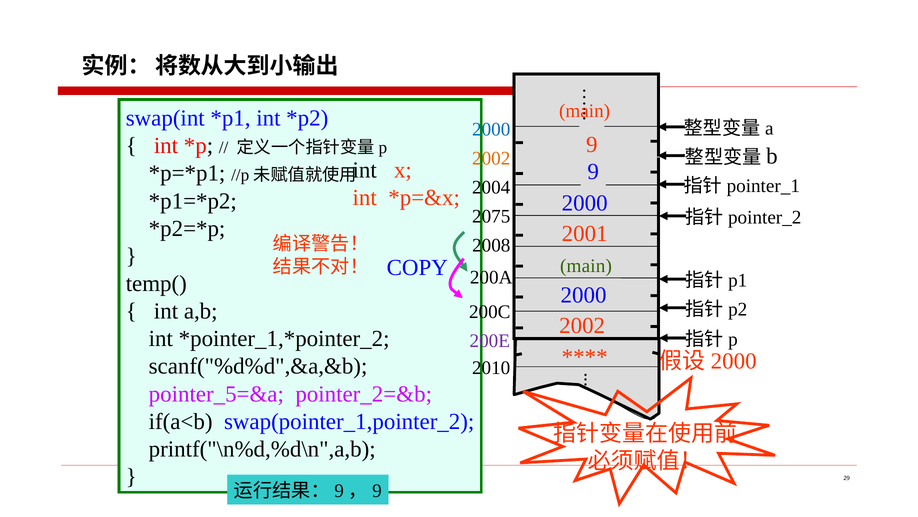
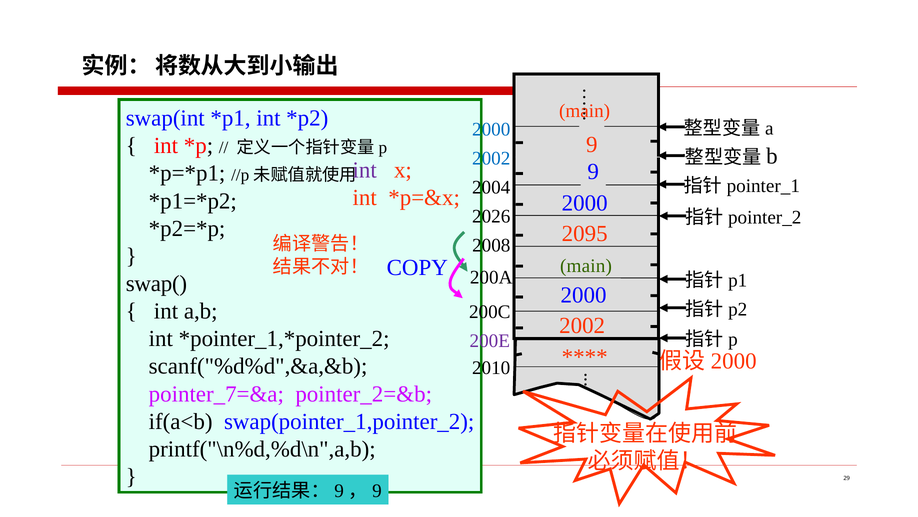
2002 at (491, 158) colour: orange -> blue
int at (365, 170) colour: black -> purple
2075: 2075 -> 2026
2001: 2001 -> 2095
temp(: temp( -> swap(
pointer_5=&a: pointer_5=&a -> pointer_7=&a
